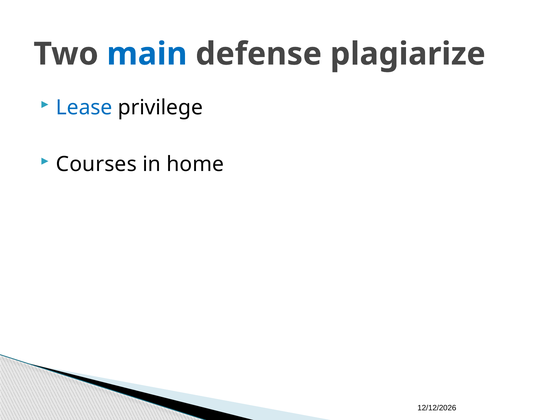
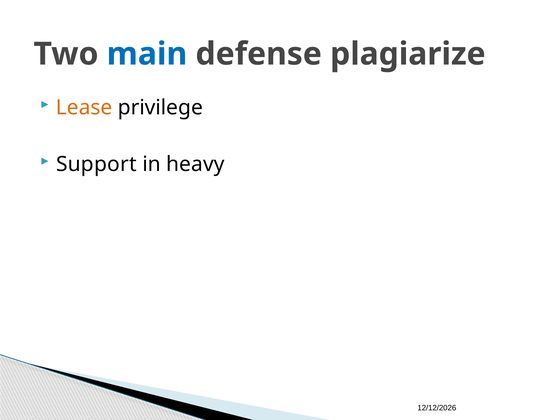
Lease colour: blue -> orange
Courses: Courses -> Support
home: home -> heavy
